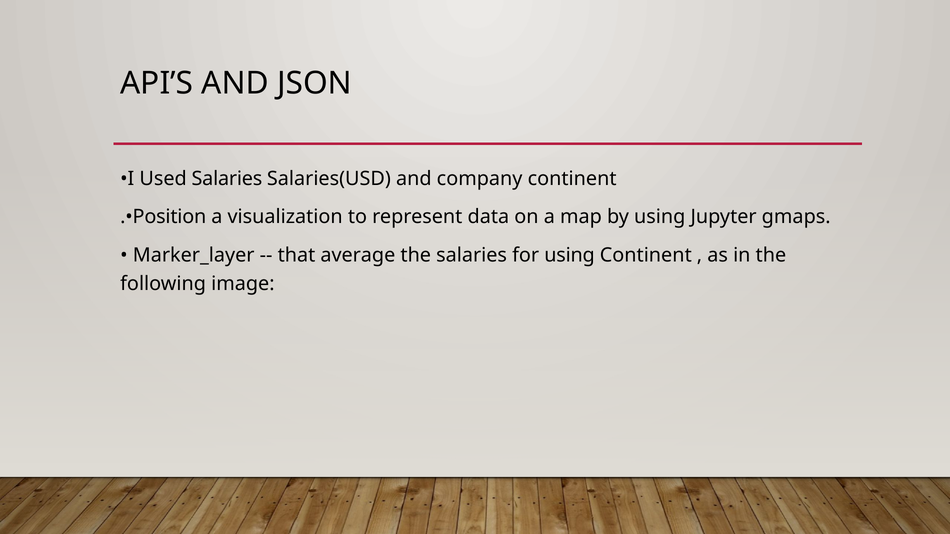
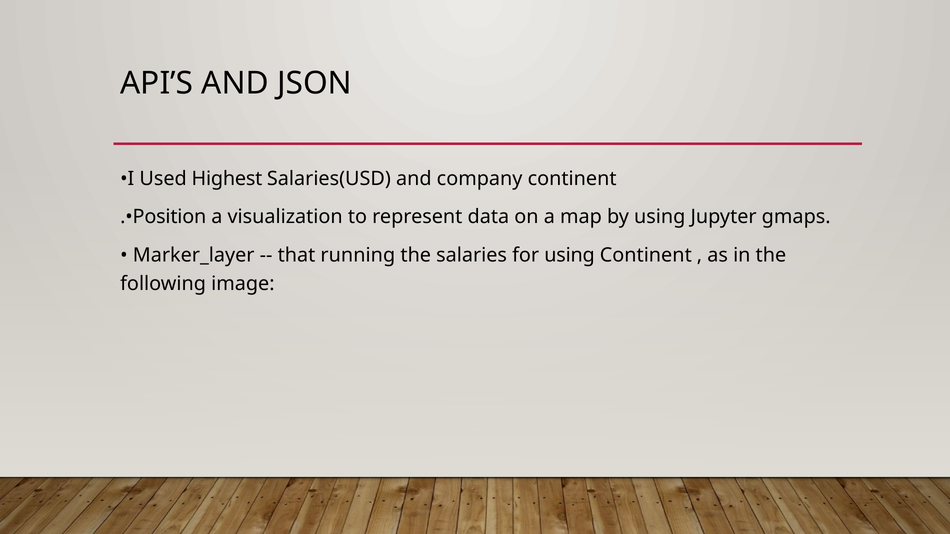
Used Salaries: Salaries -> Highest
average: average -> running
